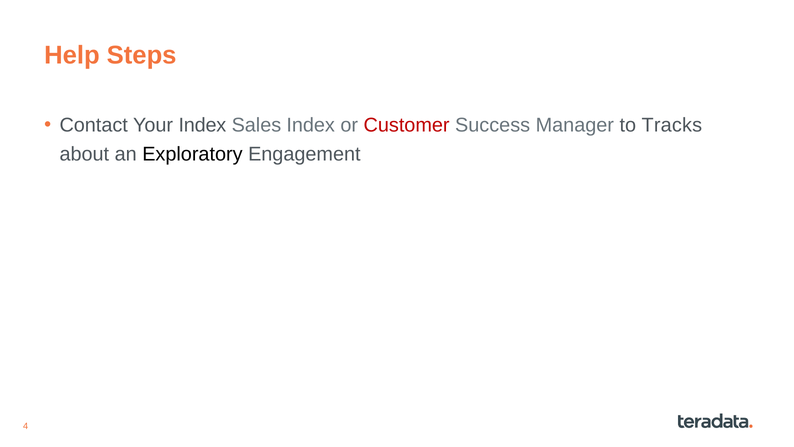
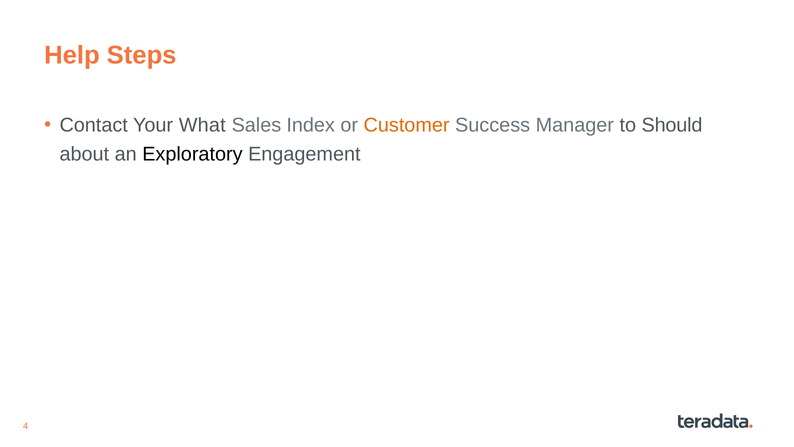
Your Index: Index -> What
Customer colour: red -> orange
Tracks: Tracks -> Should
